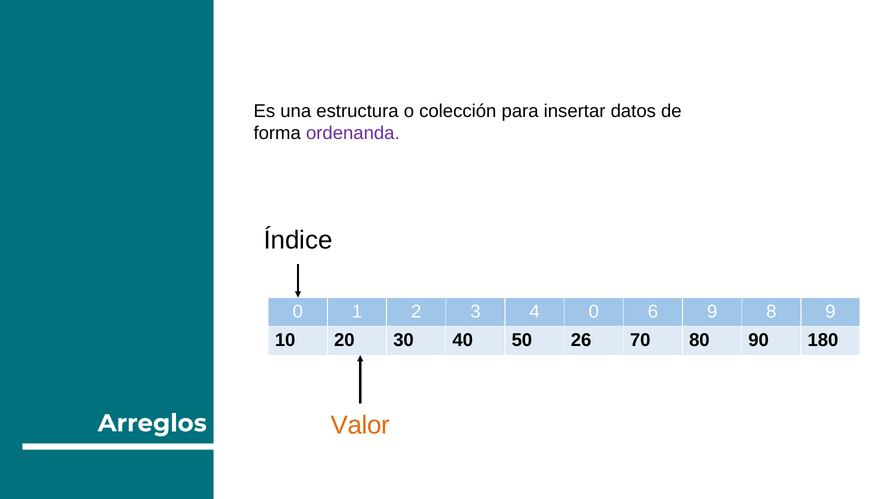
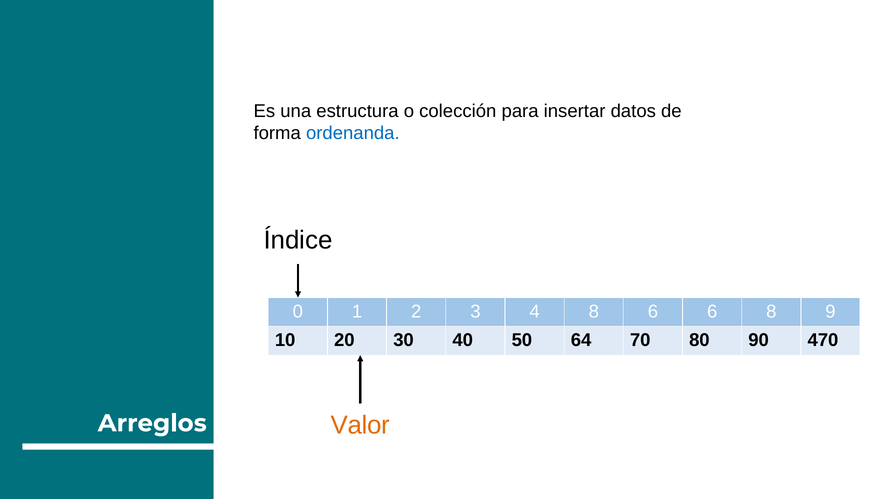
ordenanda colour: purple -> blue
4 0: 0 -> 8
6 9: 9 -> 6
26: 26 -> 64
180: 180 -> 470
